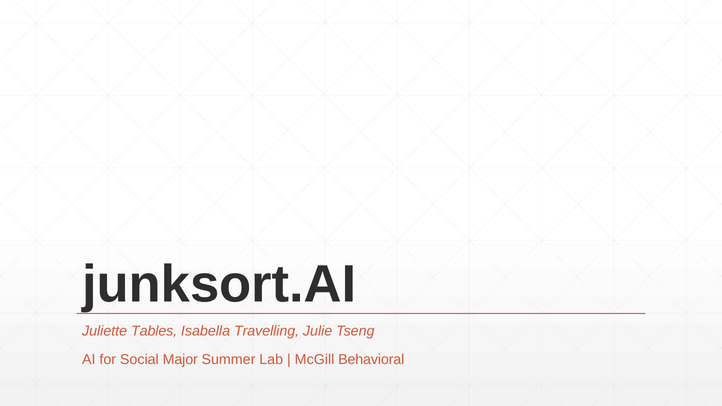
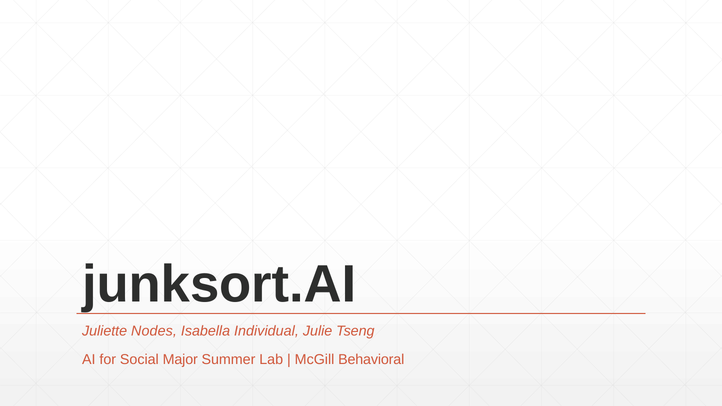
Tables: Tables -> Nodes
Travelling: Travelling -> Individual
